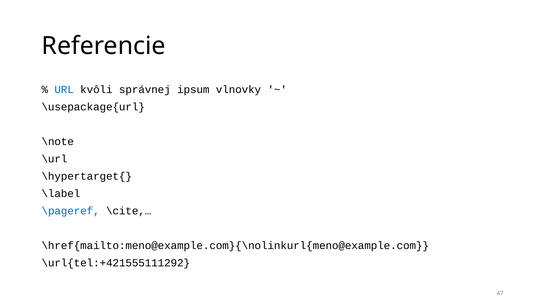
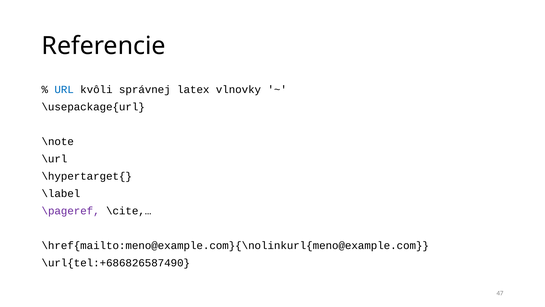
ipsum: ipsum -> latex
\pageref colour: blue -> purple
\url{tel:+421555111292: \url{tel:+421555111292 -> \url{tel:+686826587490
